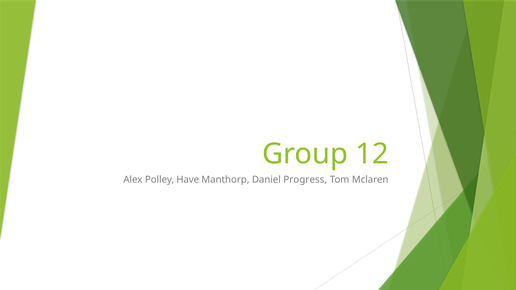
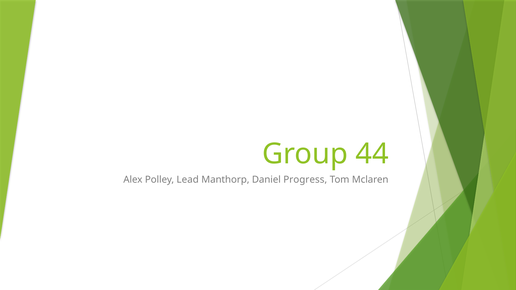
12: 12 -> 44
Have: Have -> Lead
